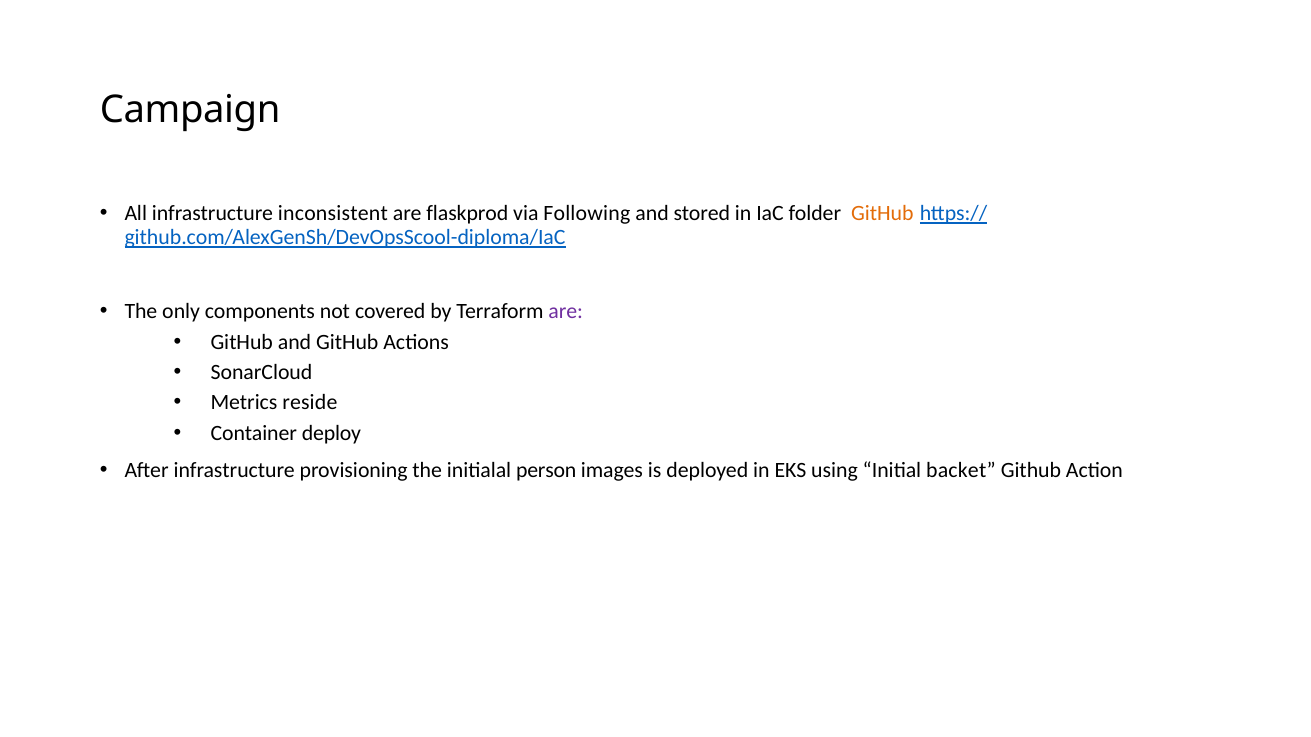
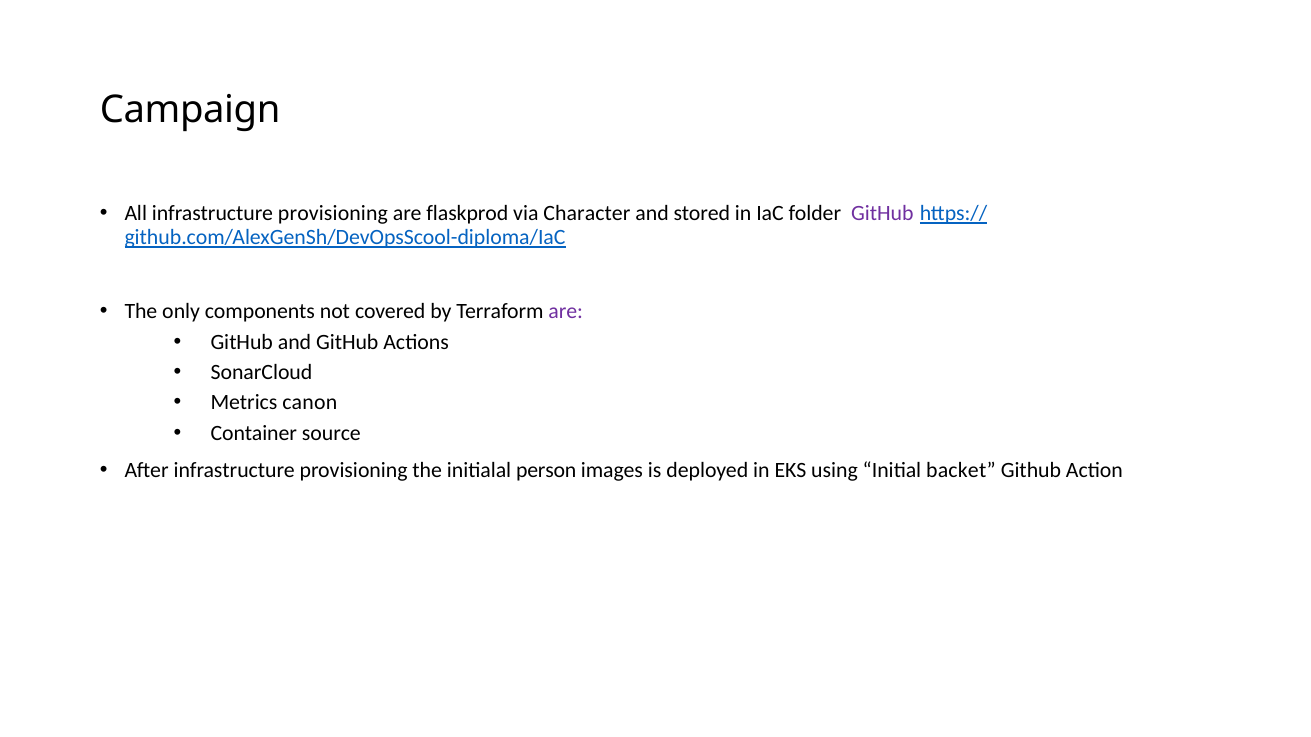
All infrastructure inconsistent: inconsistent -> provisioning
Following: Following -> Character
GitHub at (882, 213) colour: orange -> purple
reside: reside -> canon
deploy: deploy -> source
